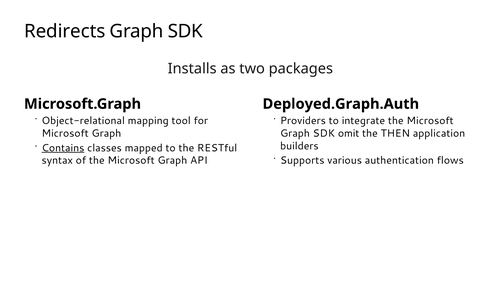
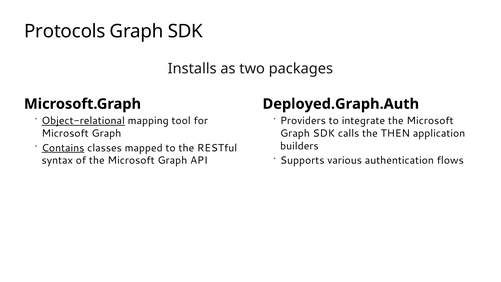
Redirects: Redirects -> Protocols
Object-relational underline: none -> present
omit: omit -> calls
